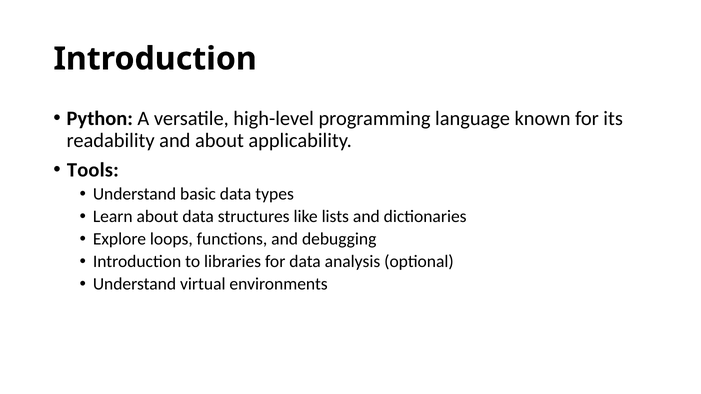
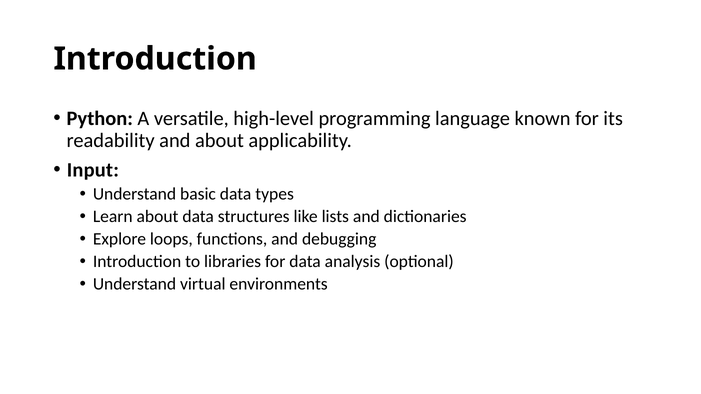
Tools: Tools -> Input
